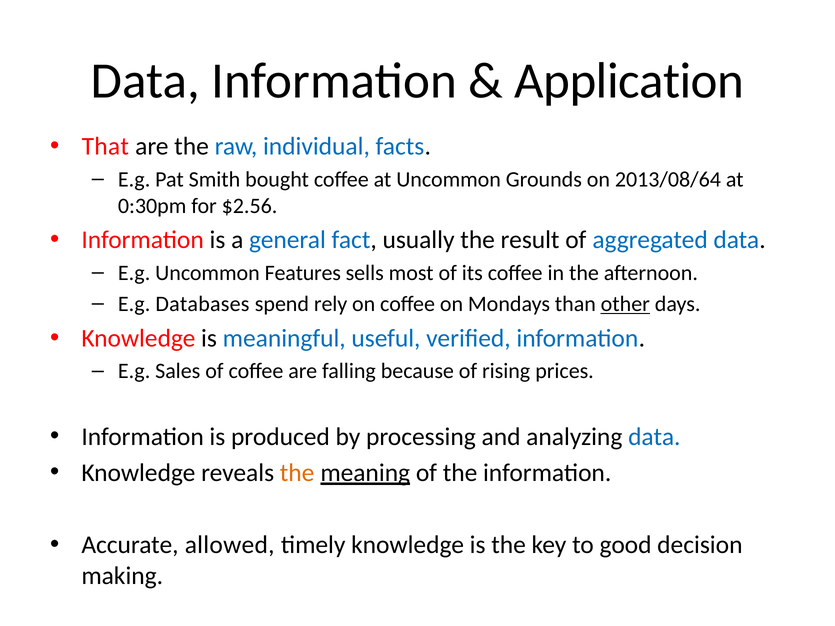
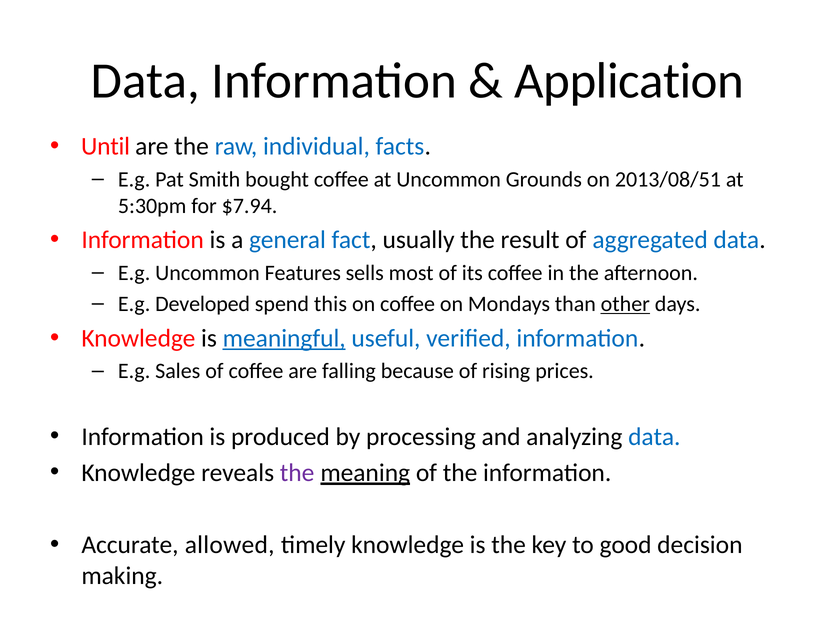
That: That -> Until
2013/08/64: 2013/08/64 -> 2013/08/51
0:30pm: 0:30pm -> 5:30pm
$2.56: $2.56 -> $7.94
Databases: Databases -> Developed
rely: rely -> this
meaningful underline: none -> present
the at (297, 473) colour: orange -> purple
